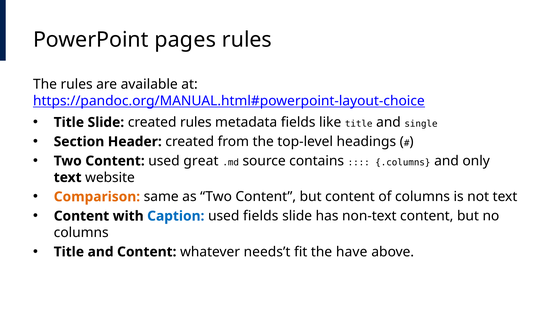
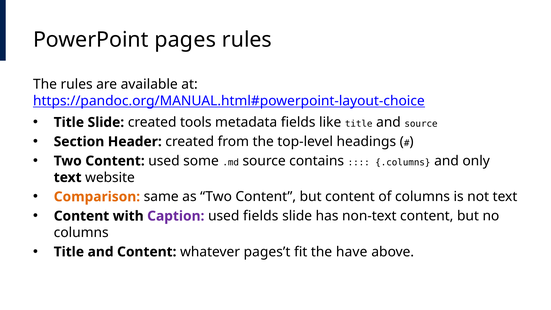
created rules: rules -> tools
and single: single -> source
great: great -> some
Caption colour: blue -> purple
needs’t: needs’t -> pages’t
